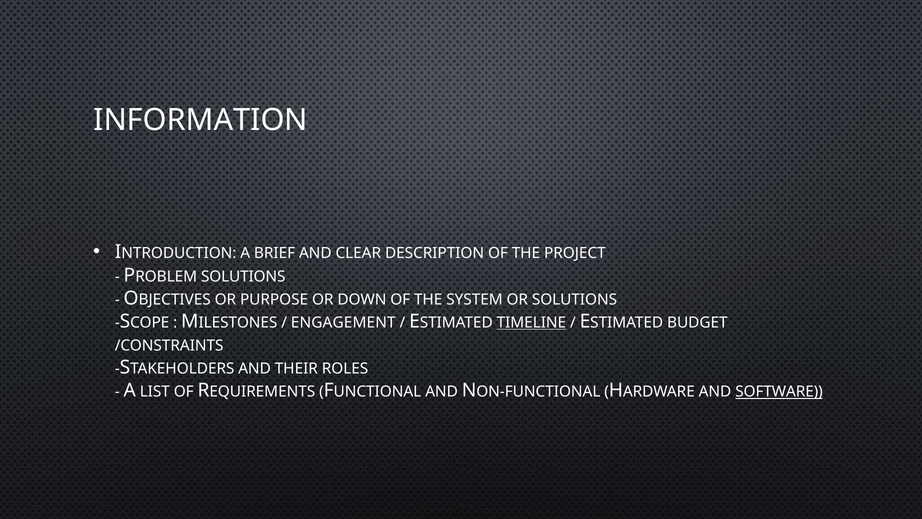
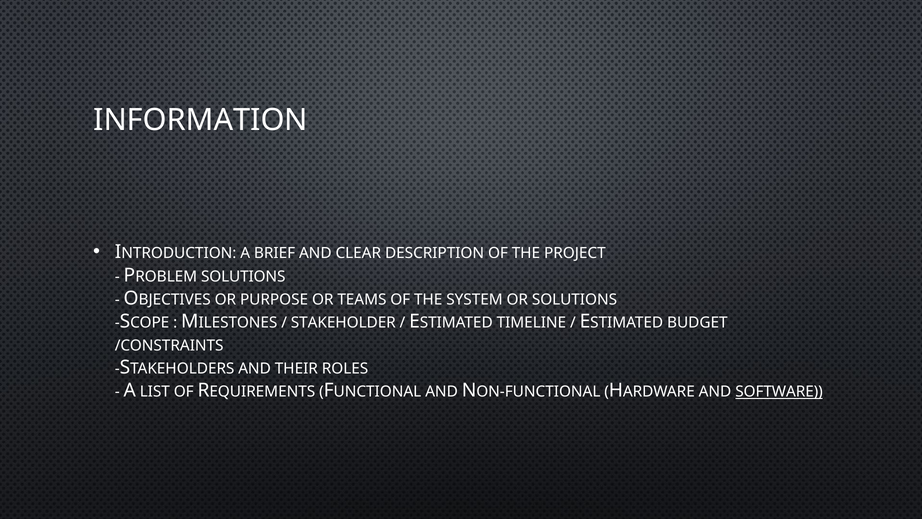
DOWN: DOWN -> TEAMS
ENGAGEMENT: ENGAGEMENT -> STAKEHOLDER
TIMELINE underline: present -> none
